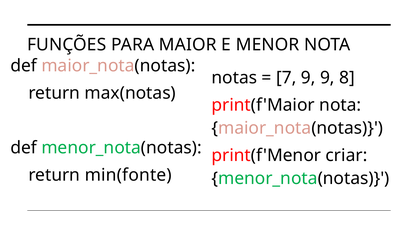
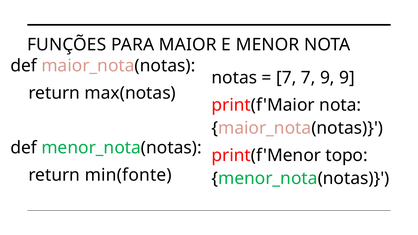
7 9: 9 -> 7
9 8: 8 -> 9
criar: criar -> topo
